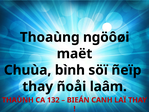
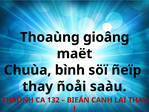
ngöôøi: ngöôøi -> gioâng
laâm: laâm -> saàu
